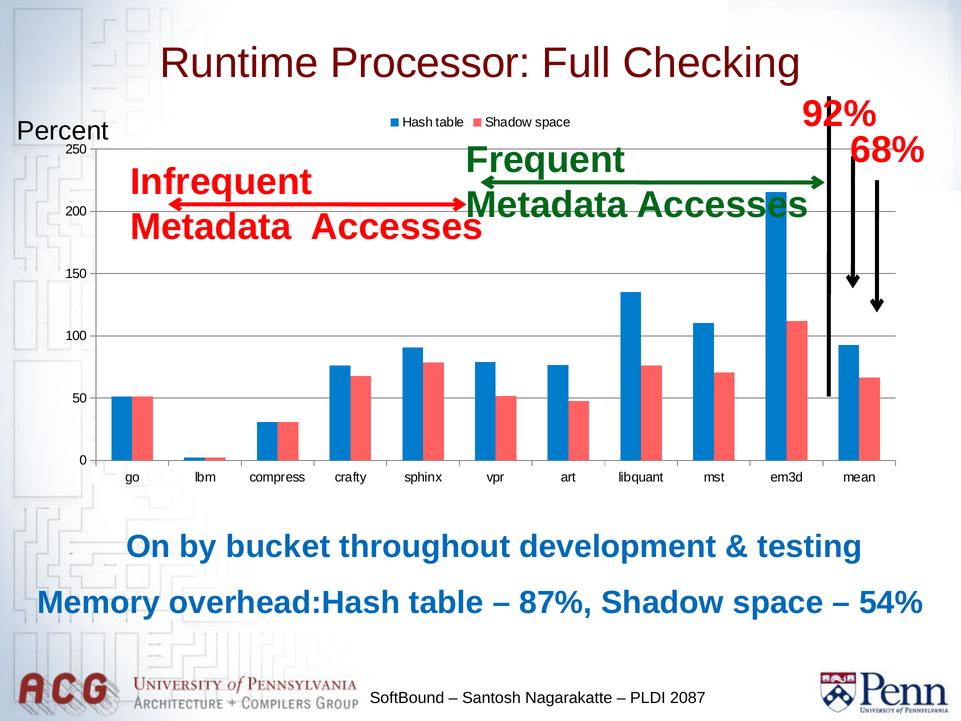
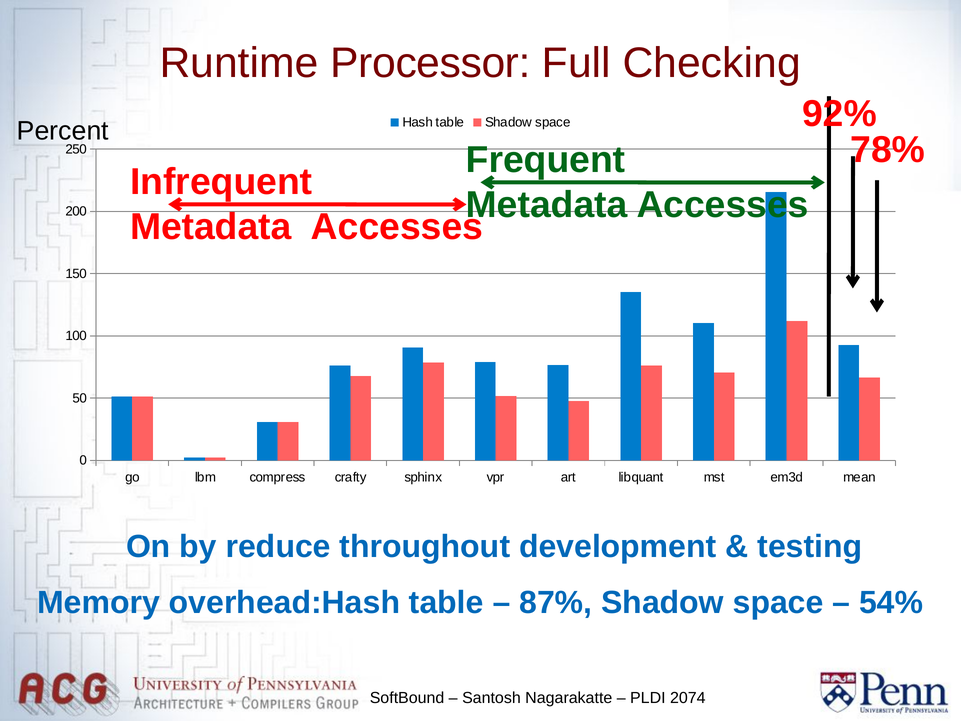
68%: 68% -> 78%
bucket: bucket -> reduce
2087: 2087 -> 2074
